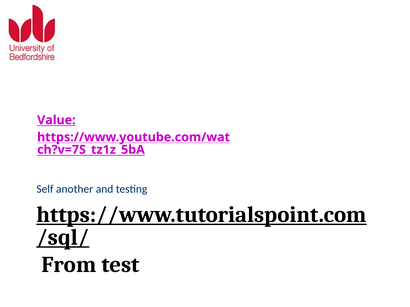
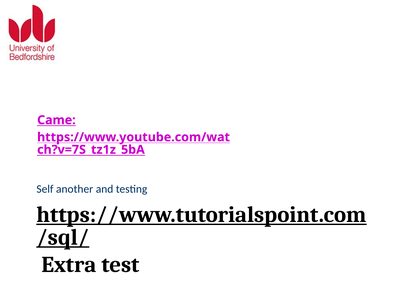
Value: Value -> Came
From: From -> Extra
